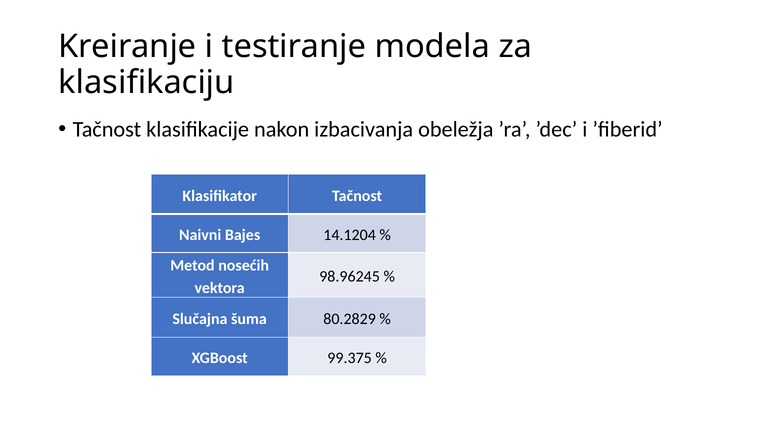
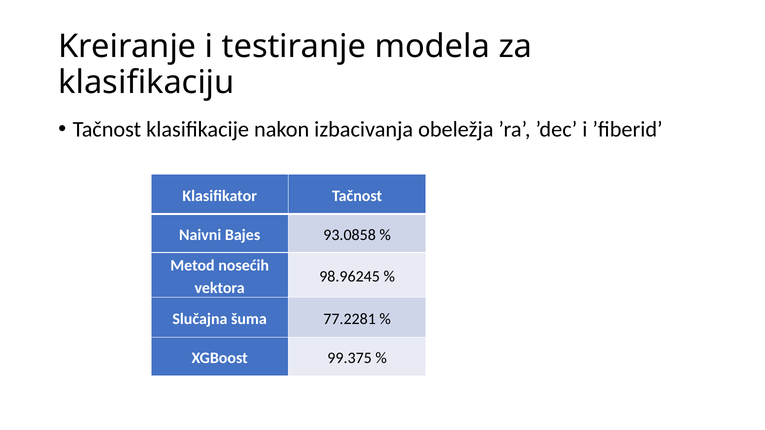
14.1204: 14.1204 -> 93.0858
80.2829: 80.2829 -> 77.2281
